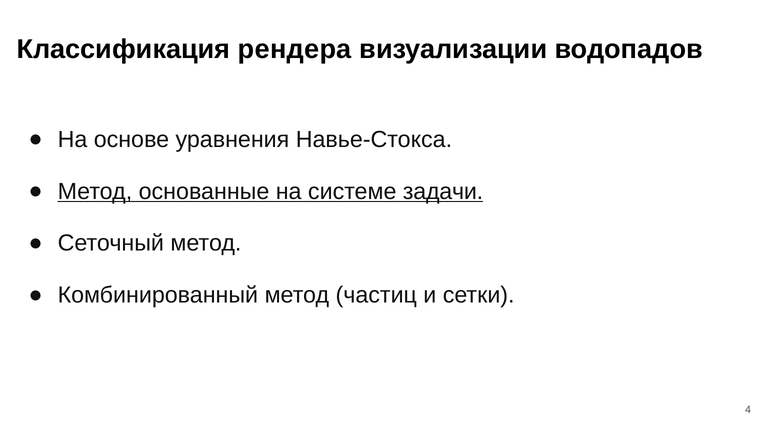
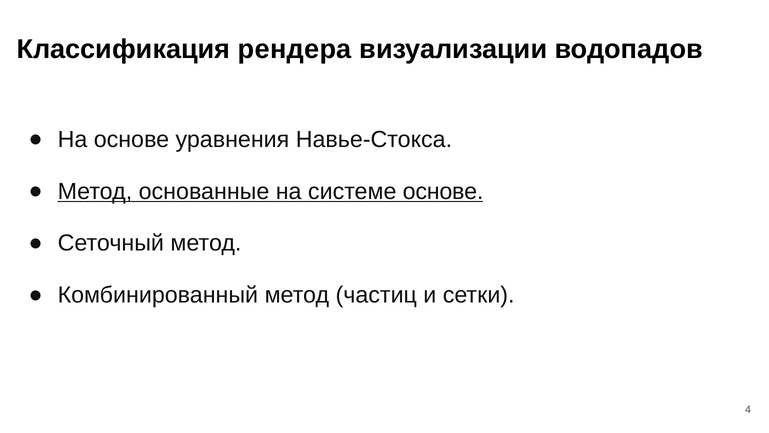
системе задачи: задачи -> основе
